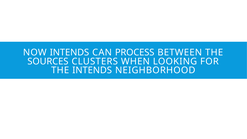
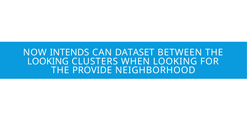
PROCESS: PROCESS -> DATASET
SOURCES at (48, 61): SOURCES -> LOOKING
THE INTENDS: INTENDS -> PROVIDE
